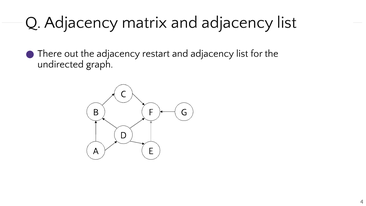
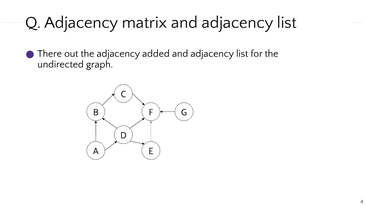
restart: restart -> added
